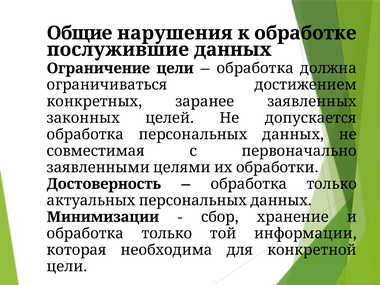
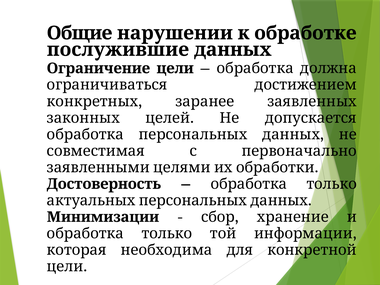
нарушения: нарушения -> нарушении
